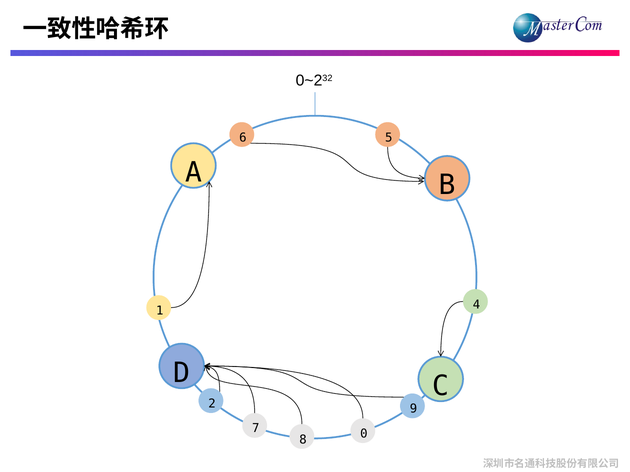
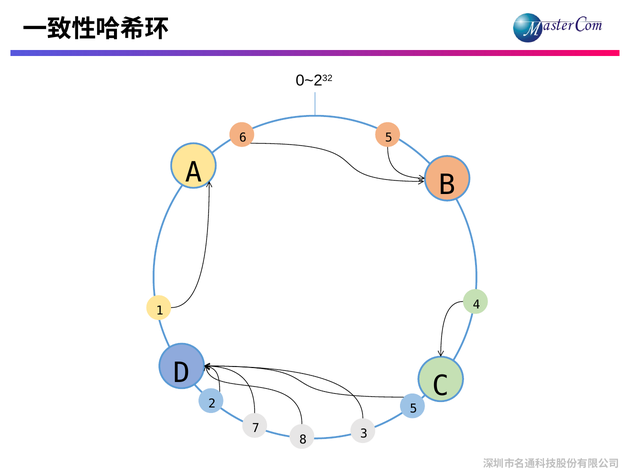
2 9: 9 -> 5
0: 0 -> 3
